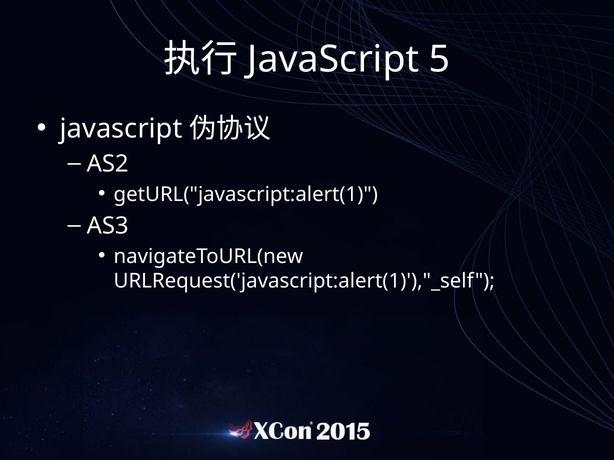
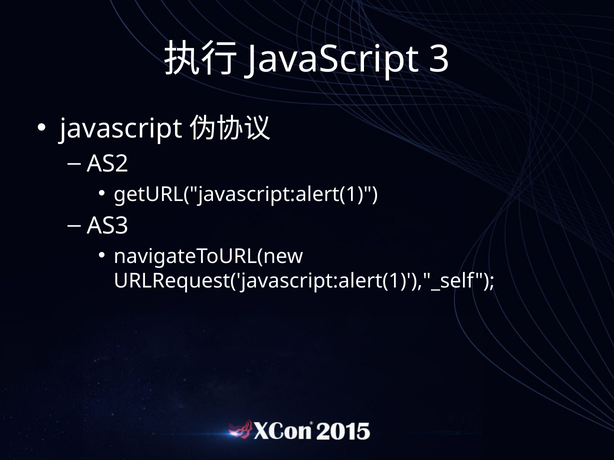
5: 5 -> 3
